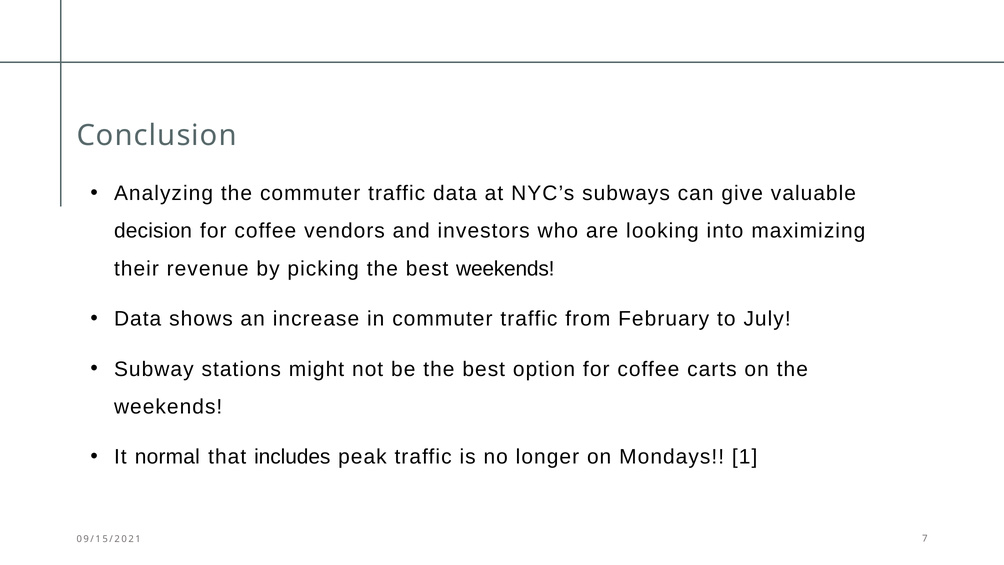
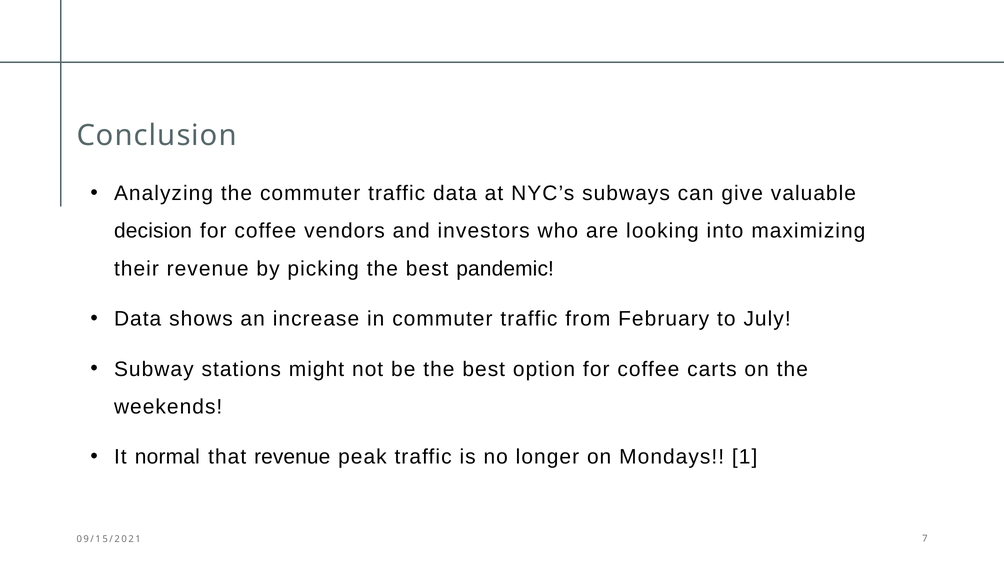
best weekends: weekends -> pandemic
that includes: includes -> revenue
